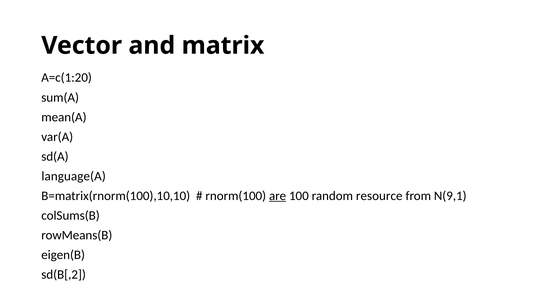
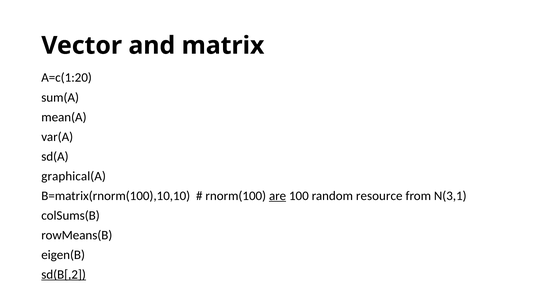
language(A: language(A -> graphical(A
N(9,1: N(9,1 -> N(3,1
sd(B[,2 underline: none -> present
